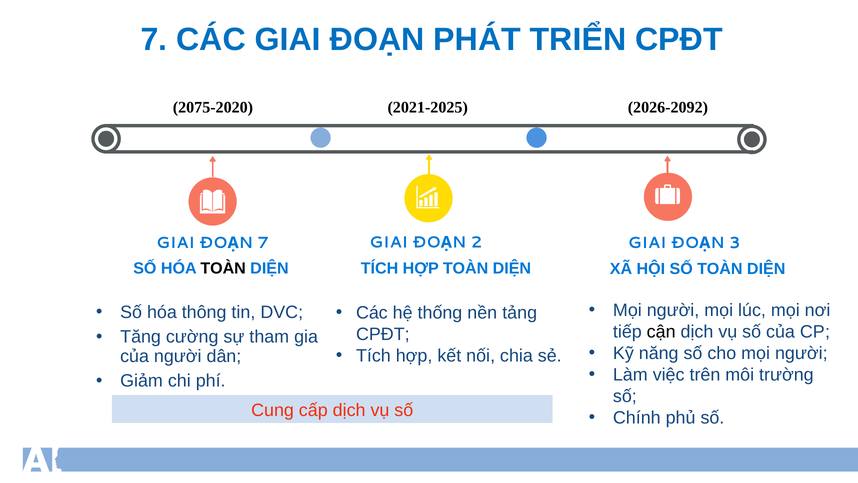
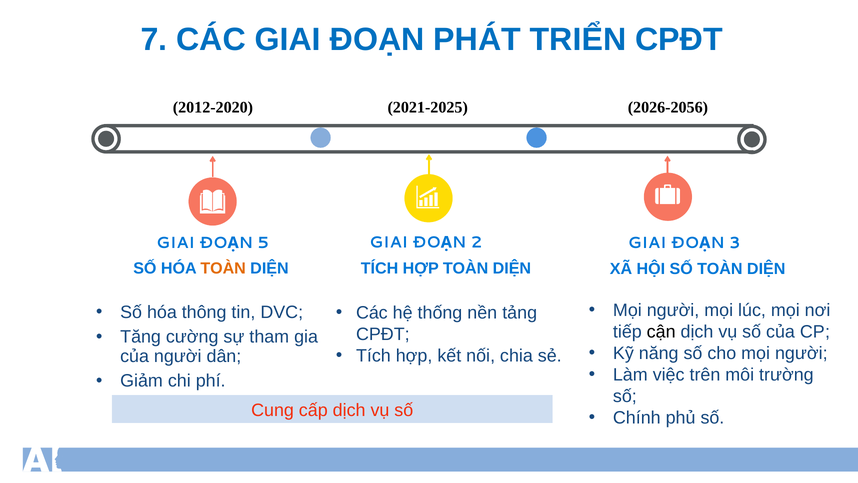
2075-2020: 2075-2020 -> 2012-2020
2026-2092: 2026-2092 -> 2026-2056
7 at (263, 243): 7 -> 5
TOÀN at (223, 268) colour: black -> orange
